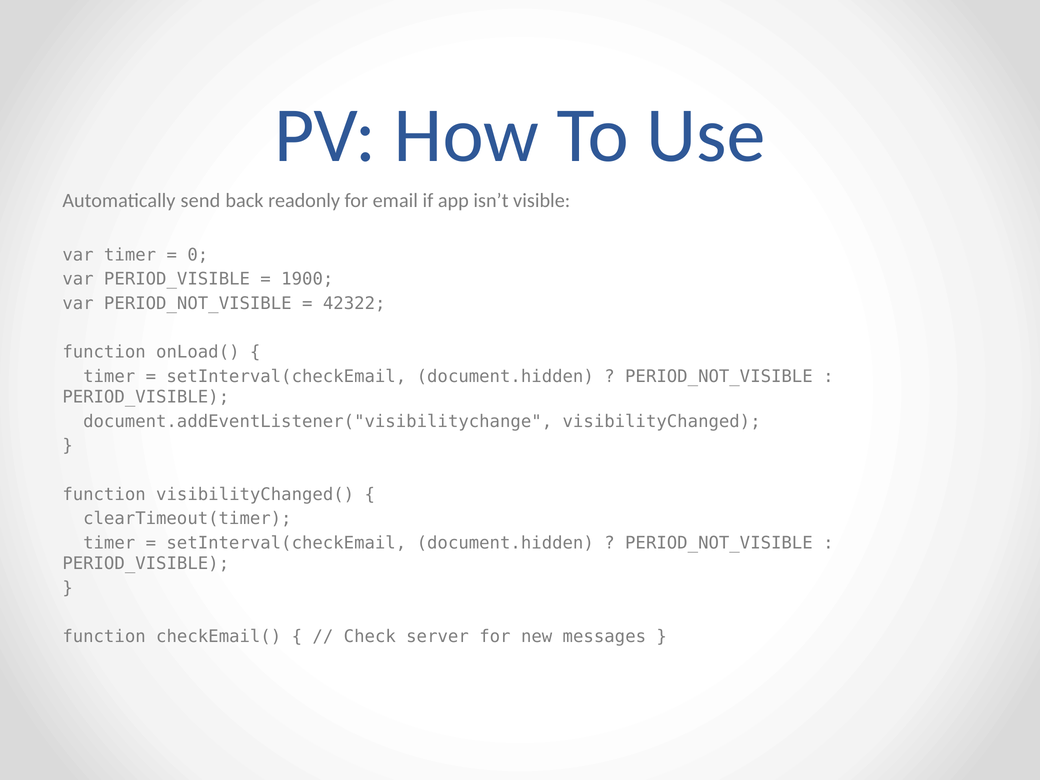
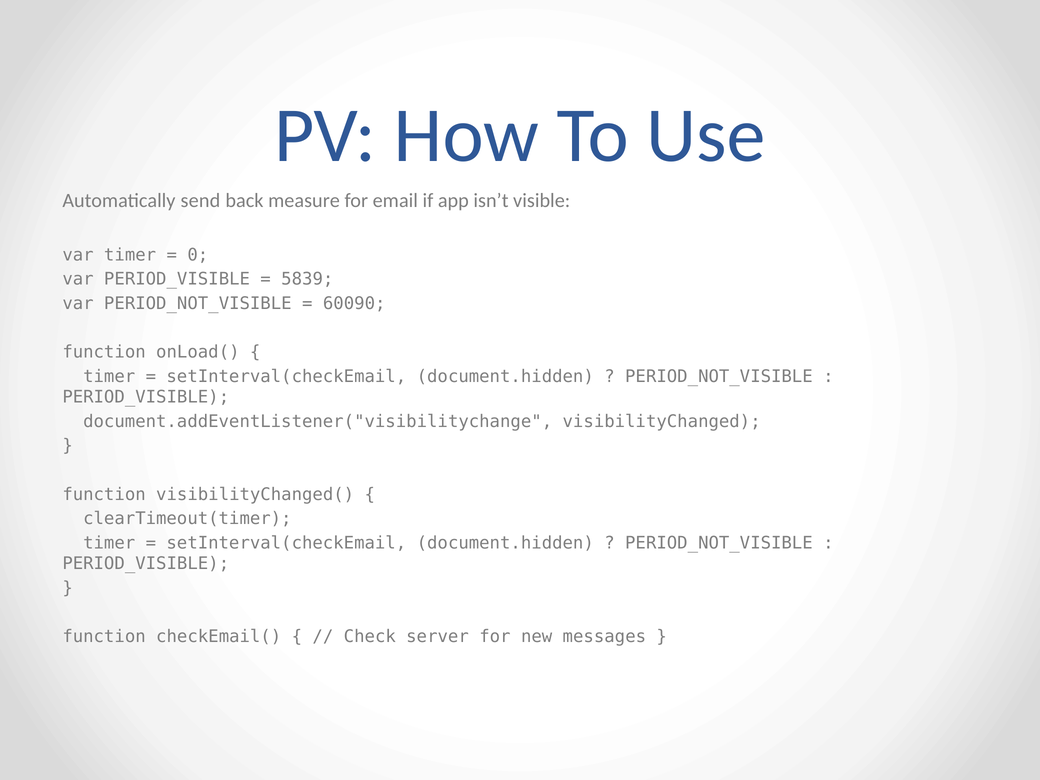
readonly: readonly -> measure
1900: 1900 -> 5839
42322: 42322 -> 60090
